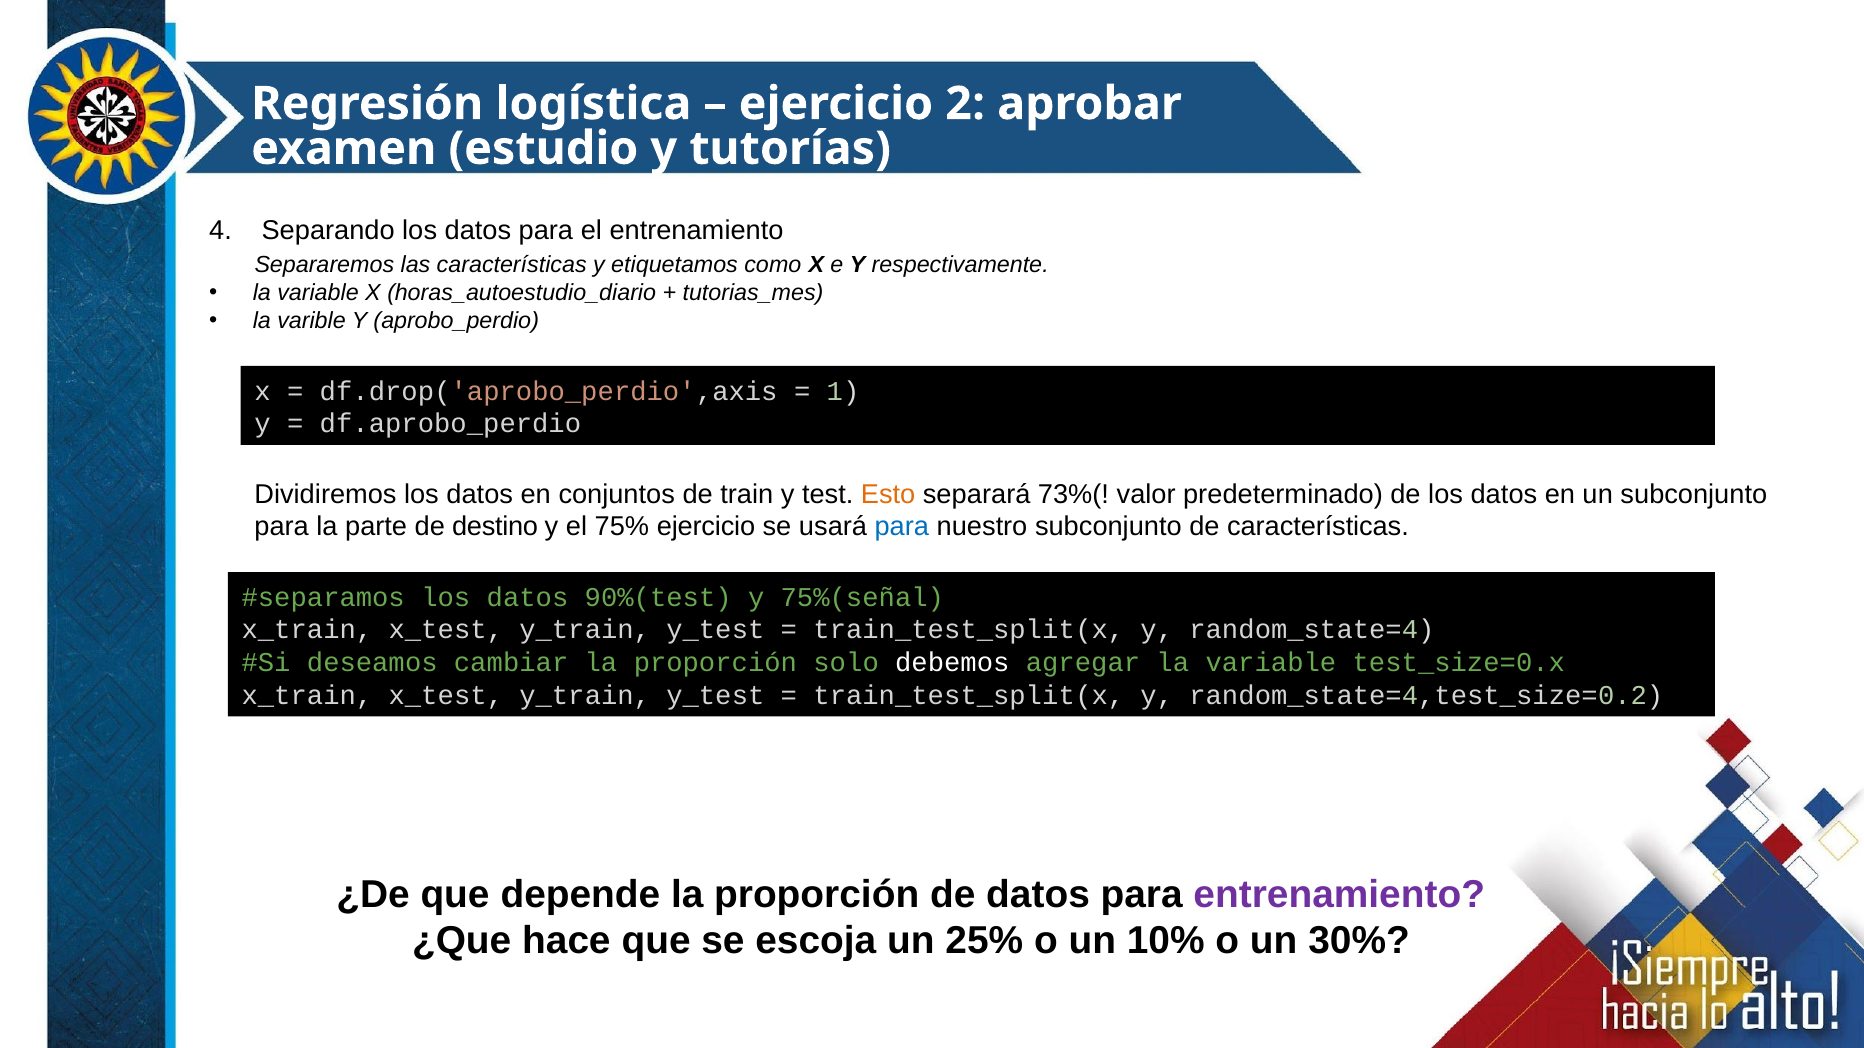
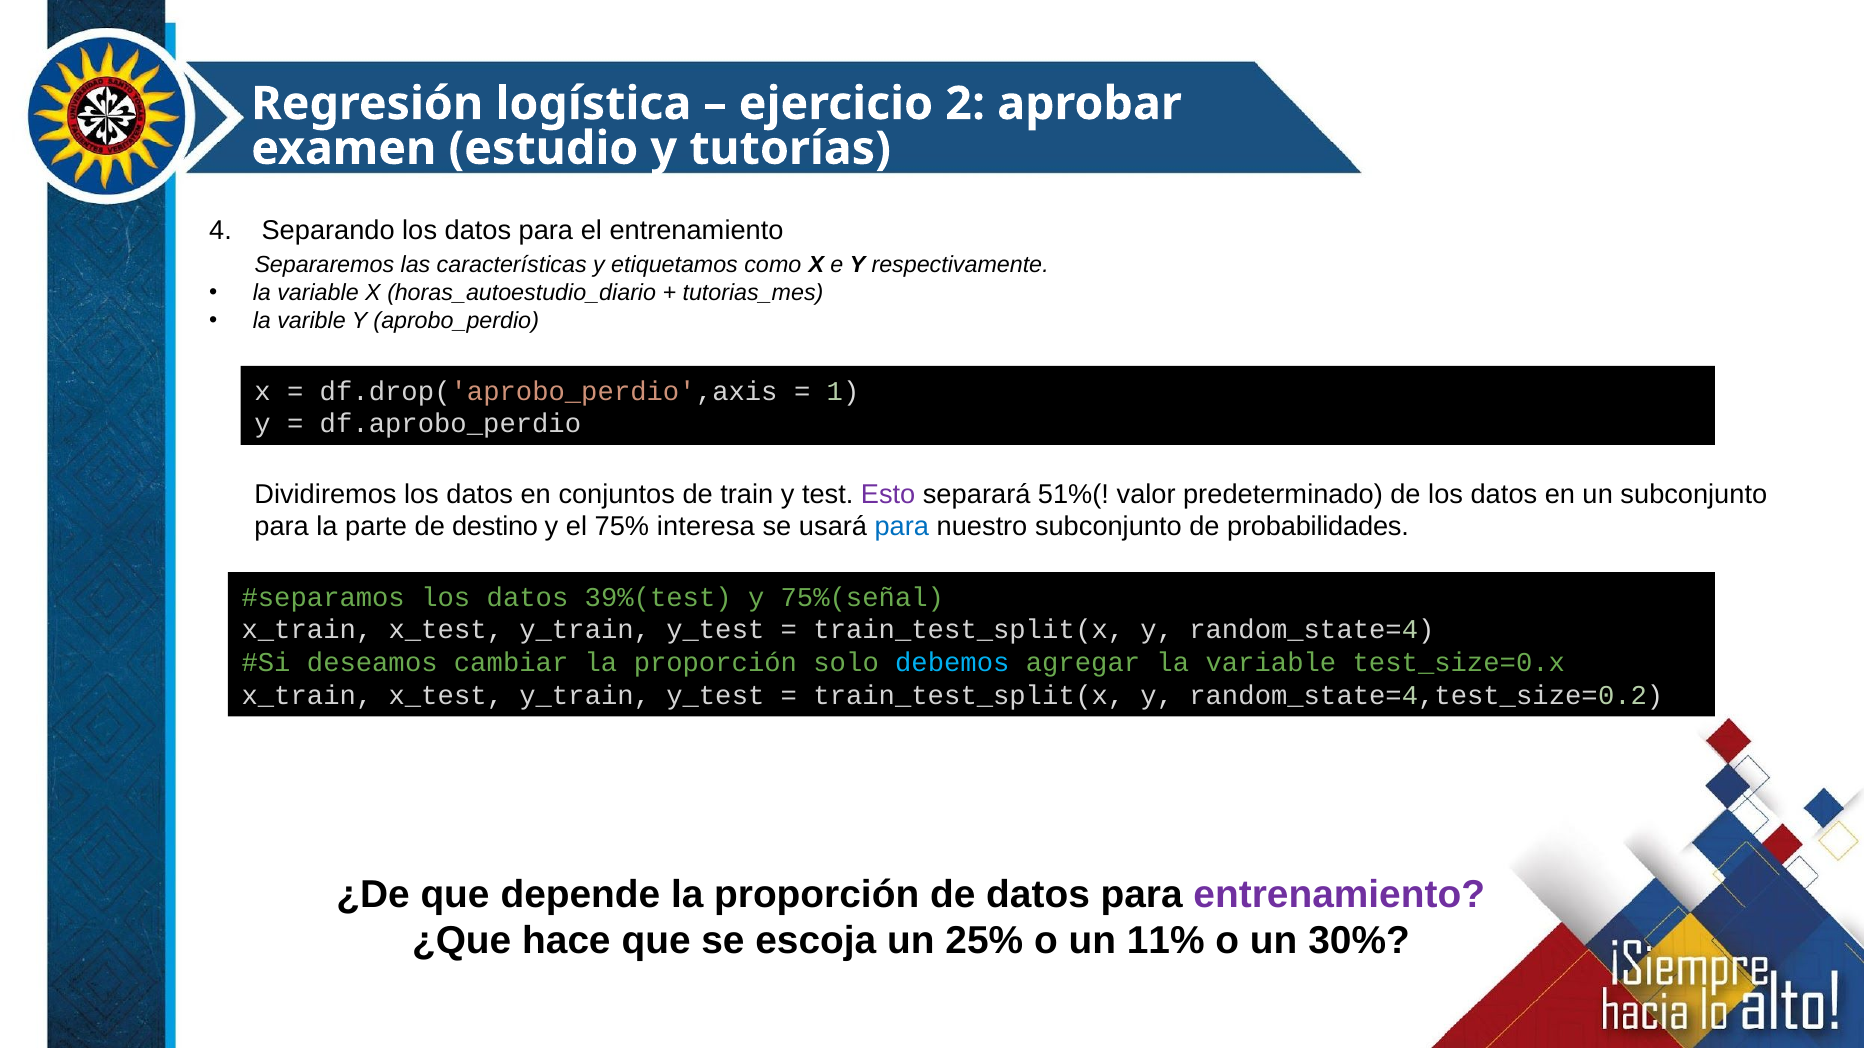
Esto colour: orange -> purple
73%(: 73%( -> 51%(
75% ejercicio: ejercicio -> interesa
de características: características -> probabilidades
90%(test: 90%(test -> 39%(test
debemos colour: white -> light blue
10%: 10% -> 11%
